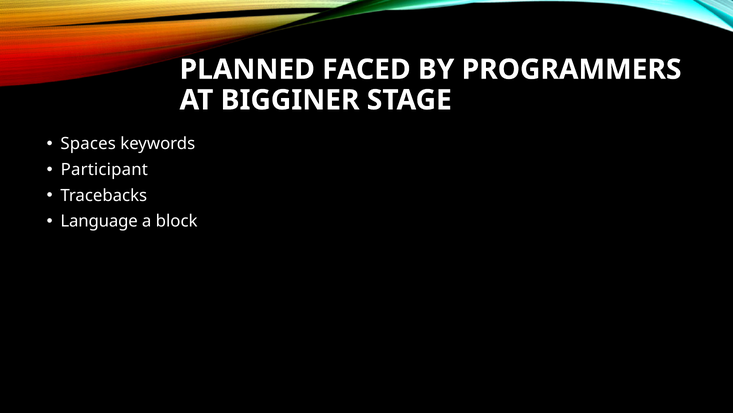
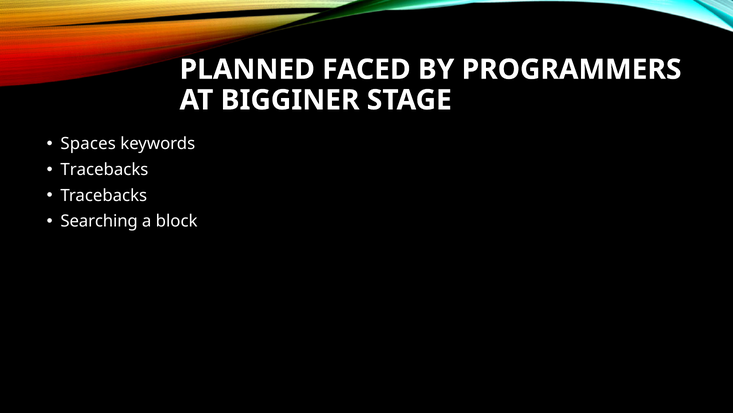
Participant at (104, 169): Participant -> Tracebacks
Language: Language -> Searching
